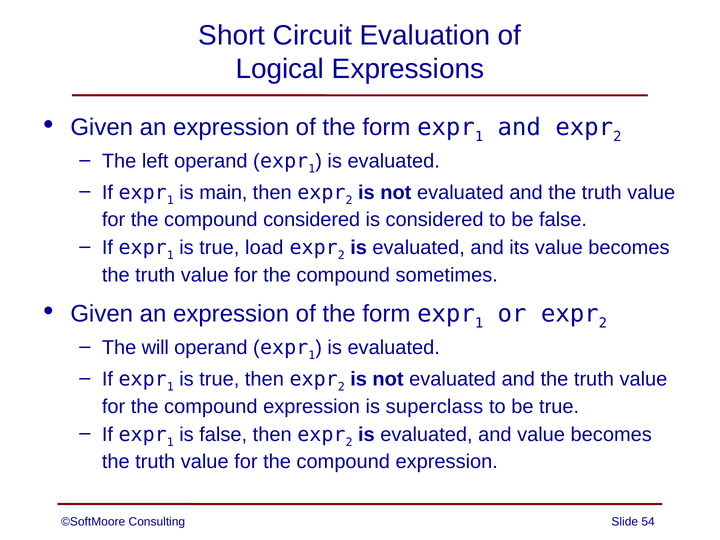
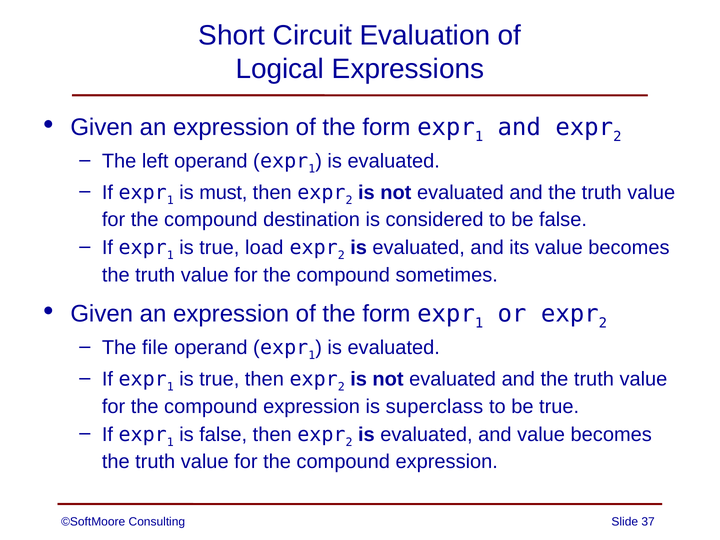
main: main -> must
compound considered: considered -> destination
will: will -> file
54: 54 -> 37
